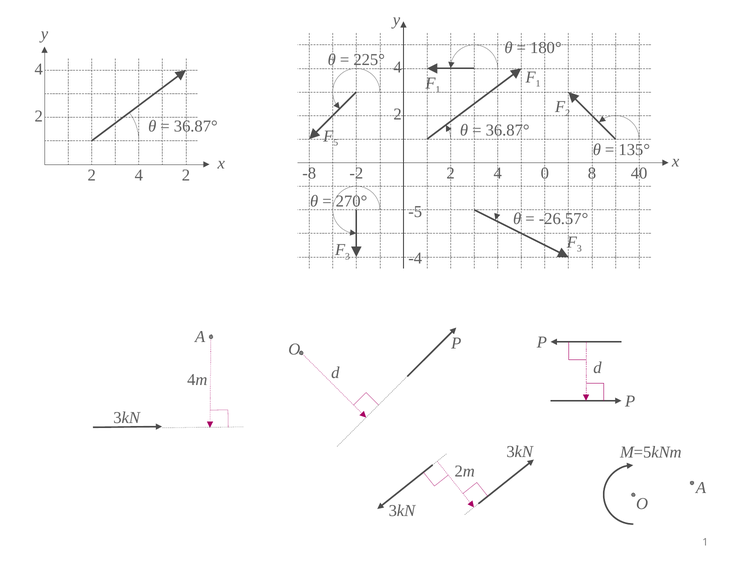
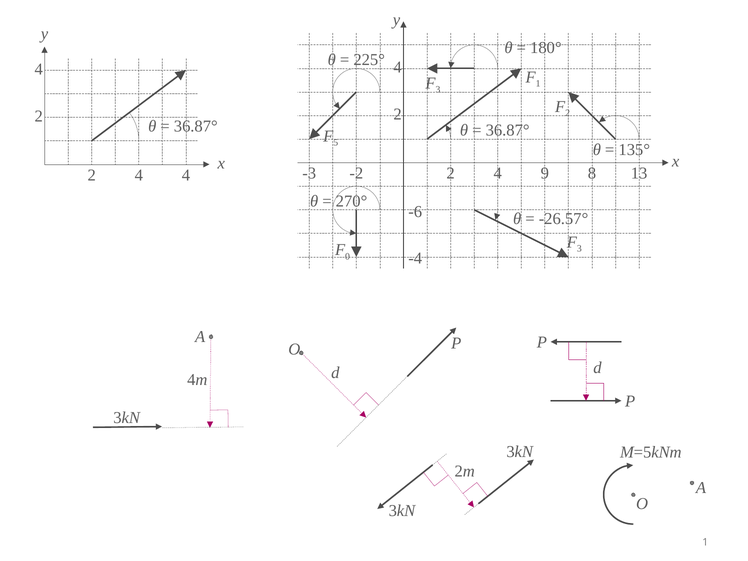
1 at (438, 90): 1 -> 3
-8: -8 -> -3
0: 0 -> 9
40: 40 -> 13
4 2: 2 -> 4
-5: -5 -> -6
3 at (348, 256): 3 -> 0
